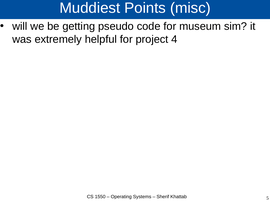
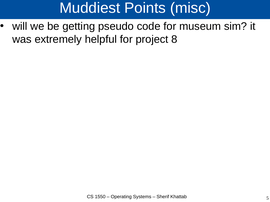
4: 4 -> 8
